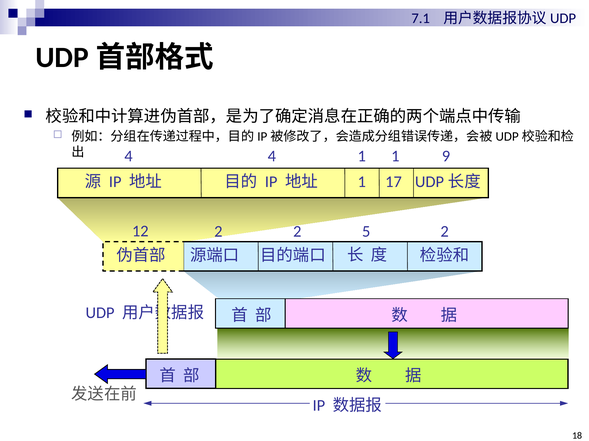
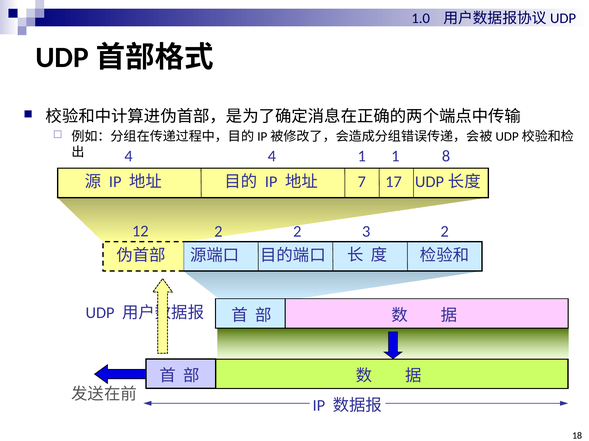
7.1: 7.1 -> 1.0
9: 9 -> 8
1 at (362, 182): 1 -> 7
5: 5 -> 3
